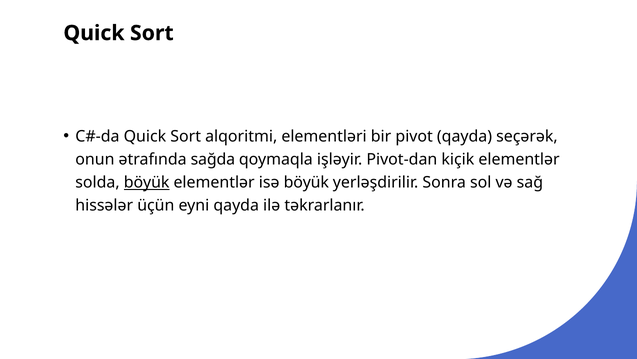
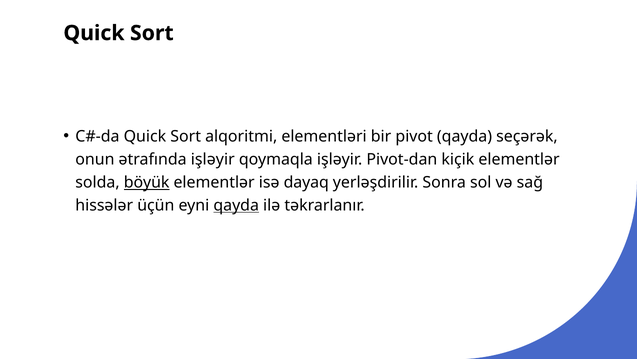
ətrafında sağda: sağda -> işləyir
isə böyük: böyük -> dayaq
qayda at (236, 205) underline: none -> present
